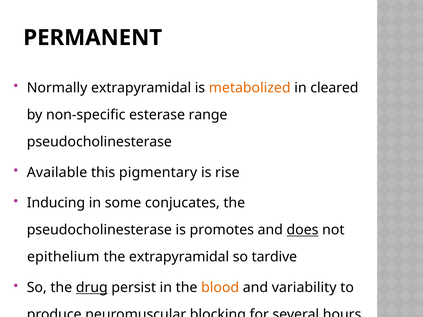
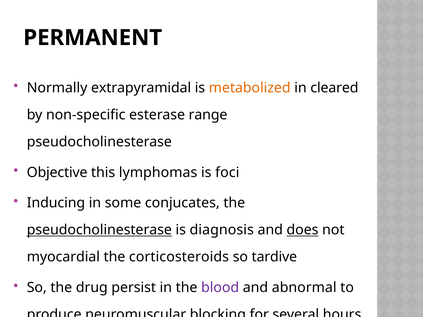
Available: Available -> Objective
pigmentary: pigmentary -> lymphomas
rise: rise -> foci
pseudocholinesterase at (99, 230) underline: none -> present
promotes: promotes -> diagnosis
epithelium: epithelium -> myocardial
the extrapyramidal: extrapyramidal -> corticosteroids
drug underline: present -> none
blood colour: orange -> purple
variability: variability -> abnormal
